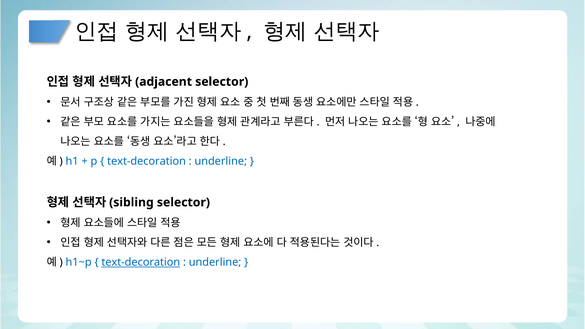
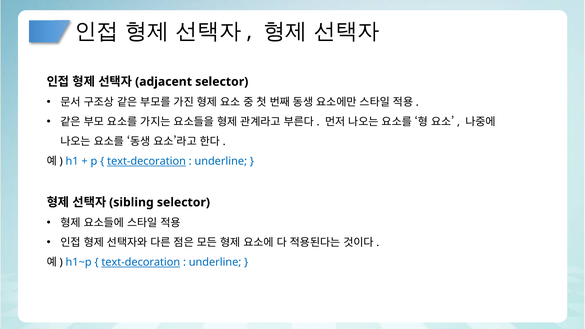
text-decoration at (147, 161) underline: none -> present
